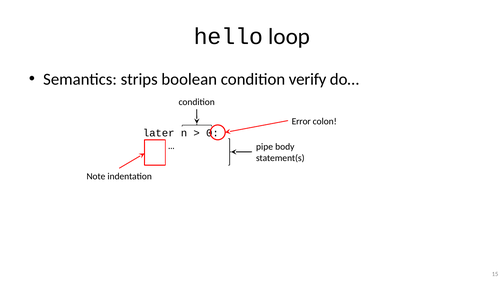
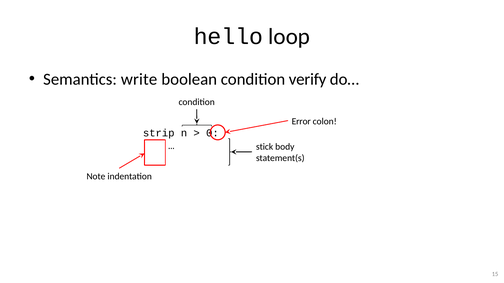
strips: strips -> write
later: later -> strip
pipe: pipe -> stick
